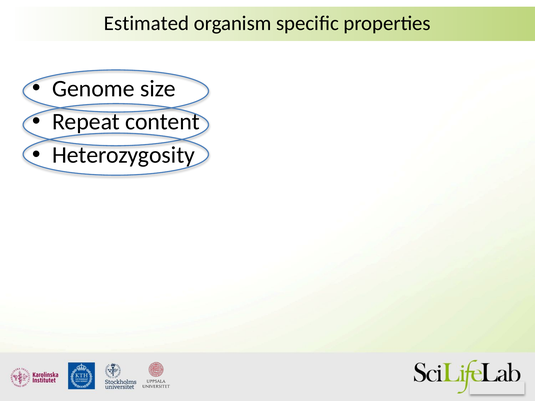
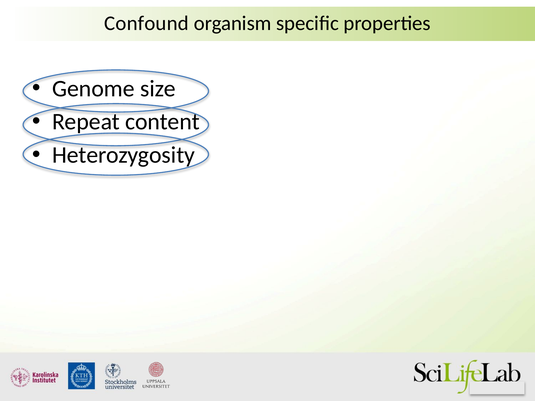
Estimated: Estimated -> Confound
